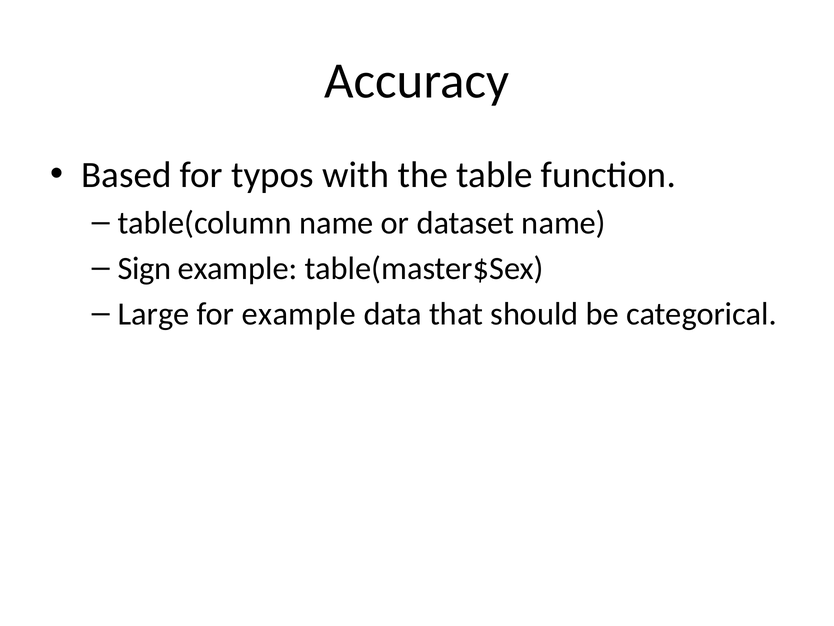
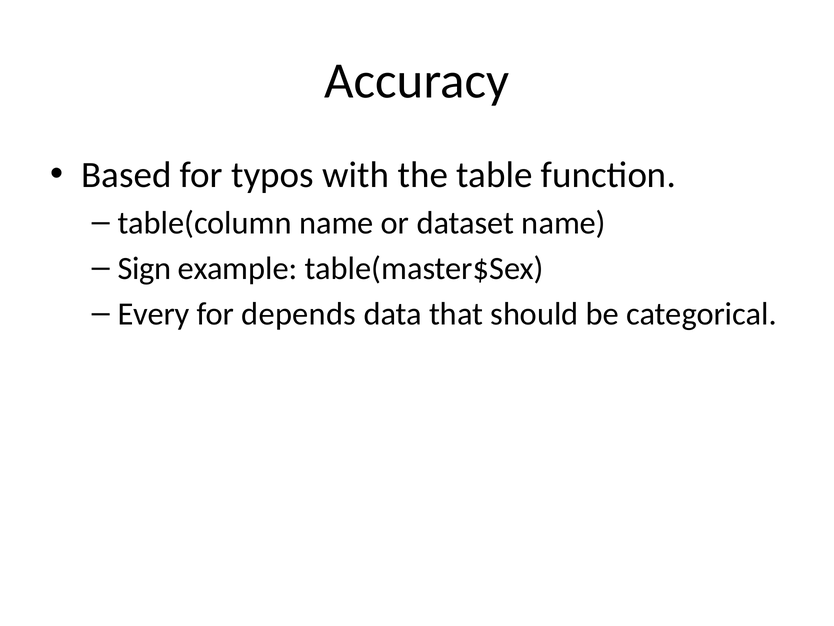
Large: Large -> Every
for example: example -> depends
